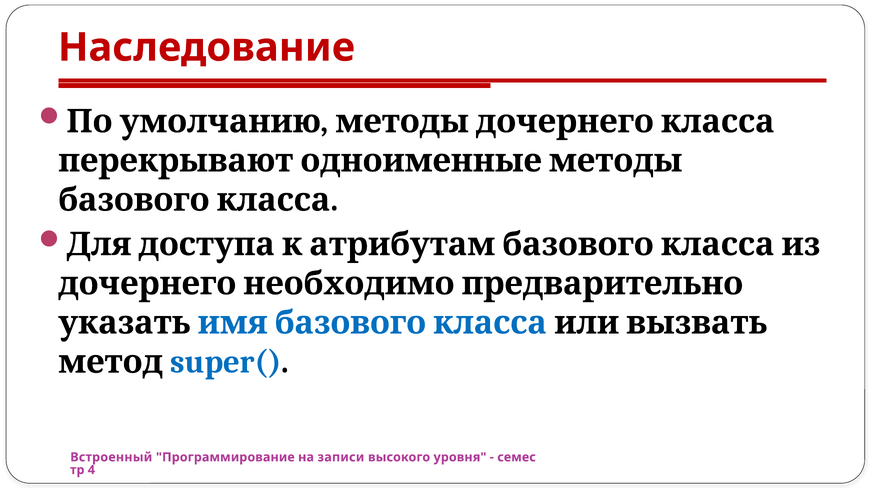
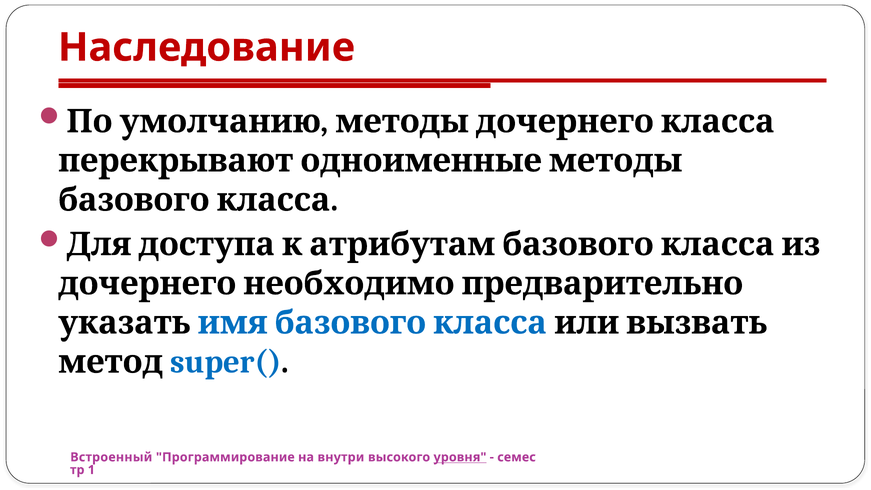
записи: записи -> внутри
уровня underline: none -> present
4: 4 -> 1
